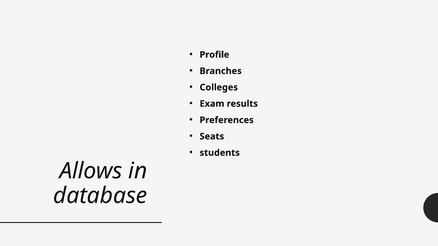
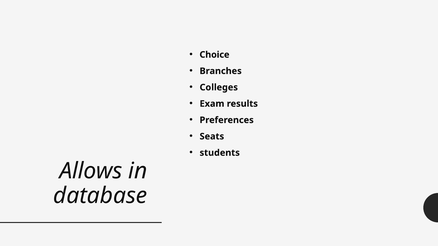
Profile: Profile -> Choice
